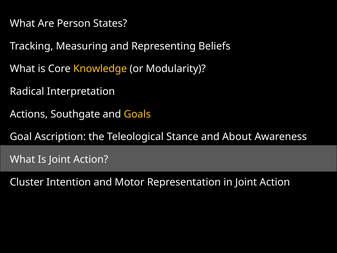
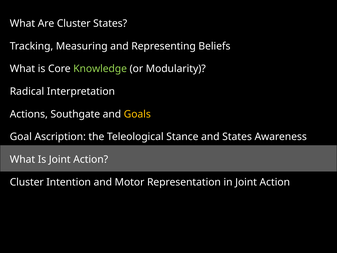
Are Person: Person -> Cluster
Knowledge colour: yellow -> light green
and About: About -> States
